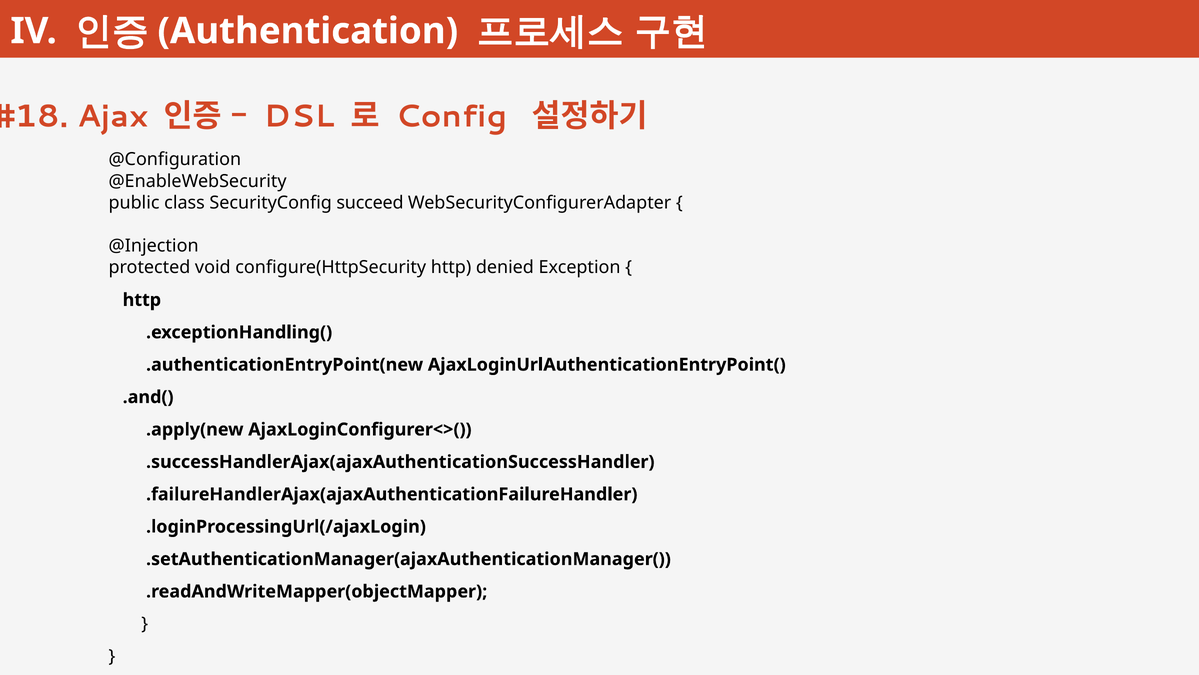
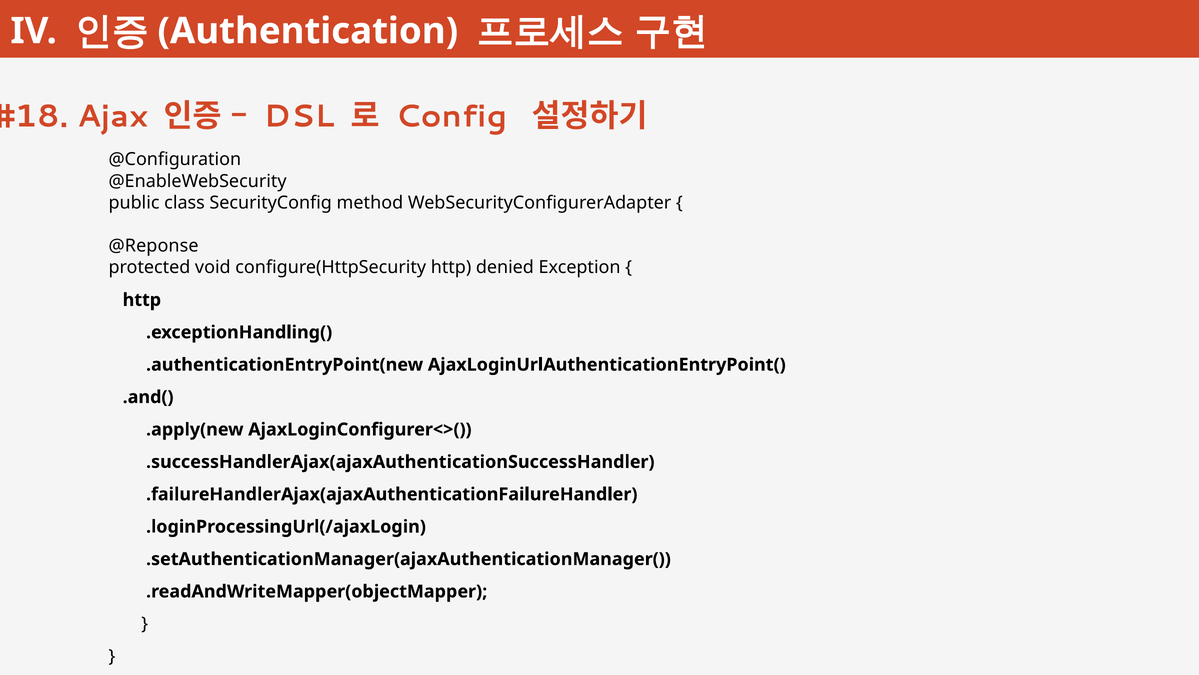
succeed: succeed -> method
@Injection: @Injection -> @Reponse
